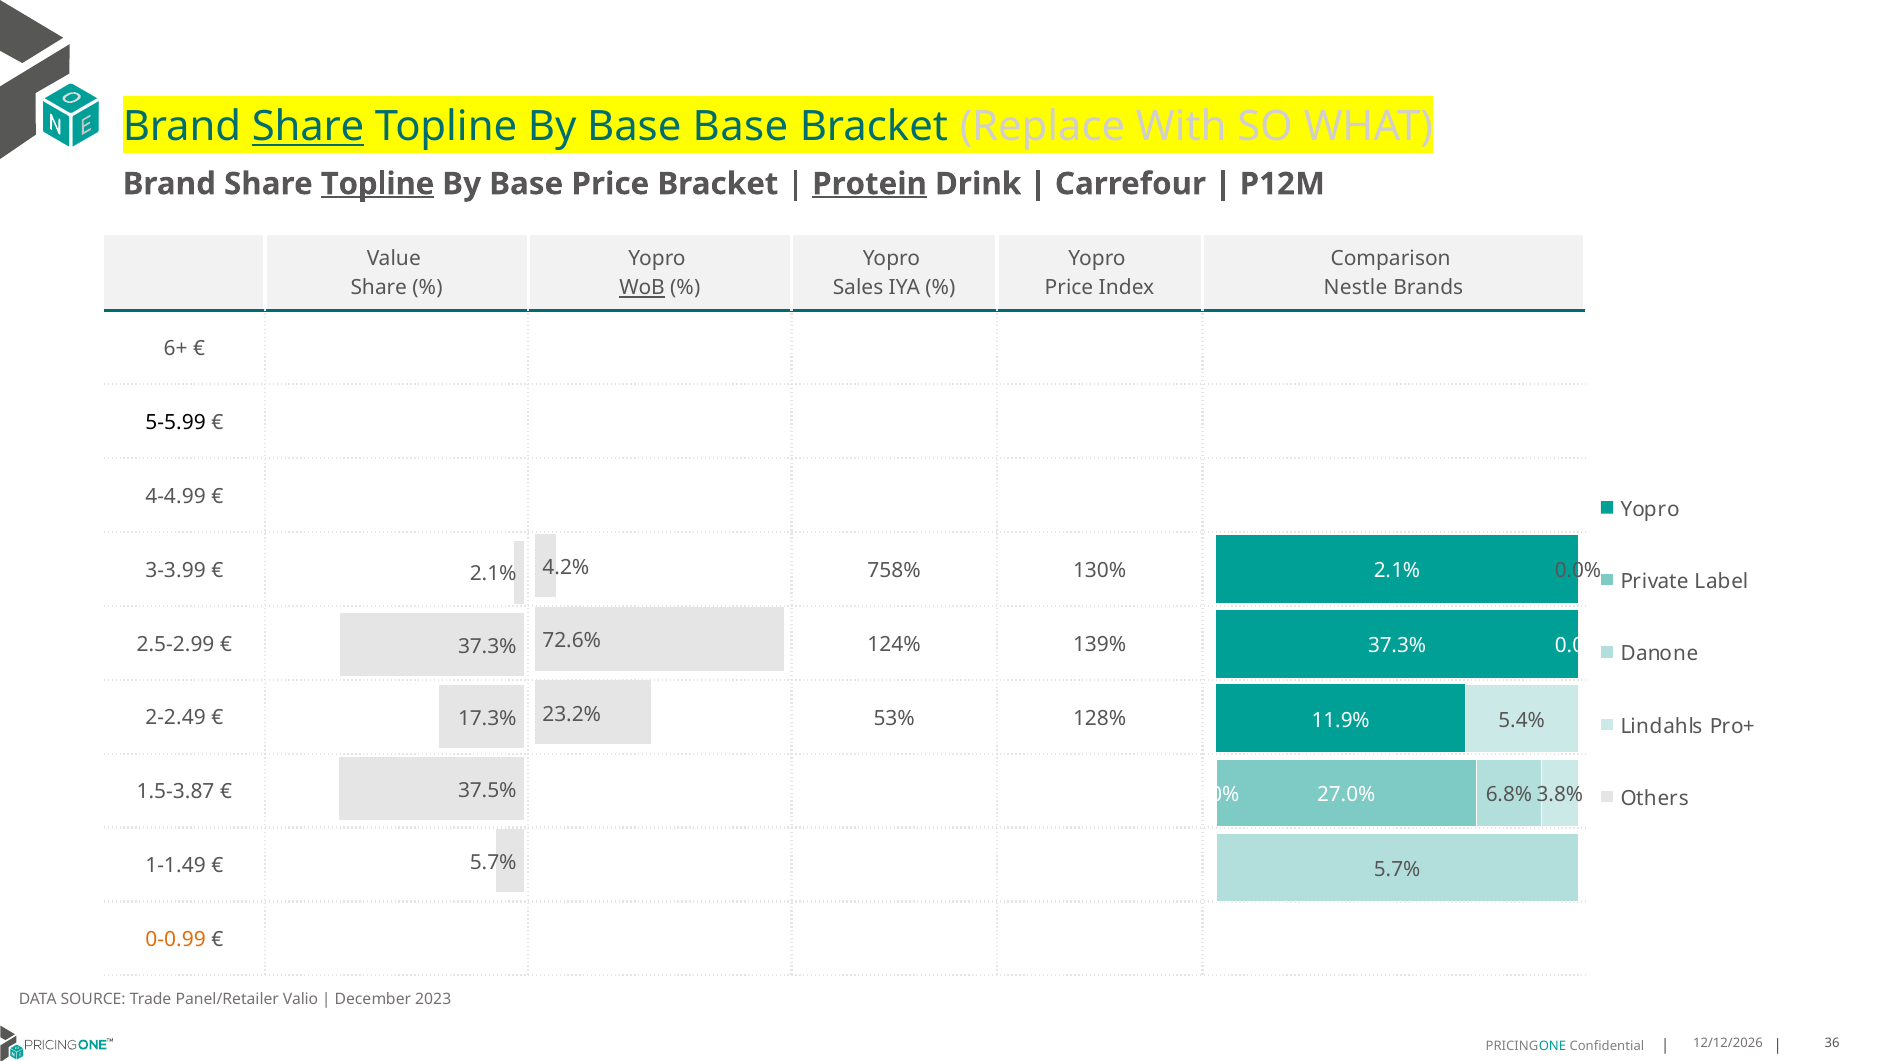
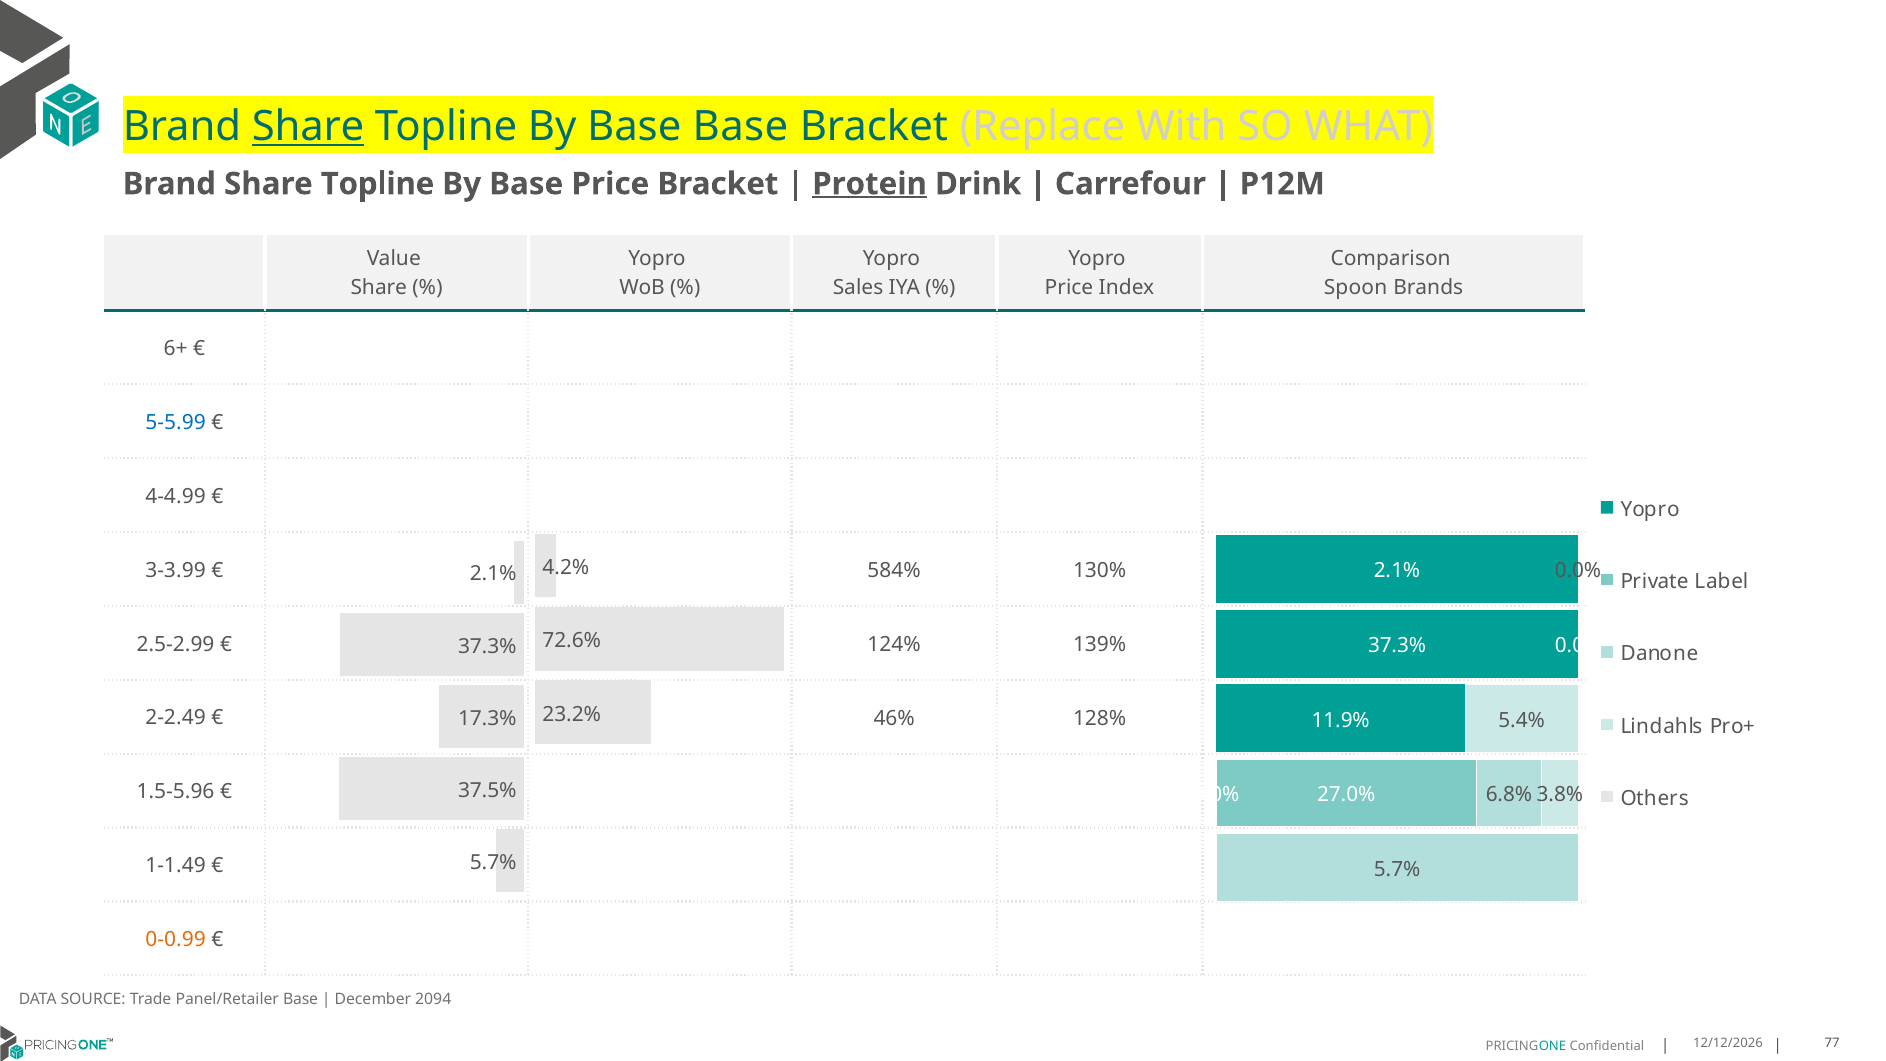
Topline at (378, 184) underline: present -> none
WoB underline: present -> none
Nestle: Nestle -> Spoon
5-5.99 colour: black -> blue
758%: 758% -> 584%
53%: 53% -> 46%
1.5-3.87: 1.5-3.87 -> 1.5-5.96
Panel/Retailer Valio: Valio -> Base
2023: 2023 -> 2094
36: 36 -> 77
